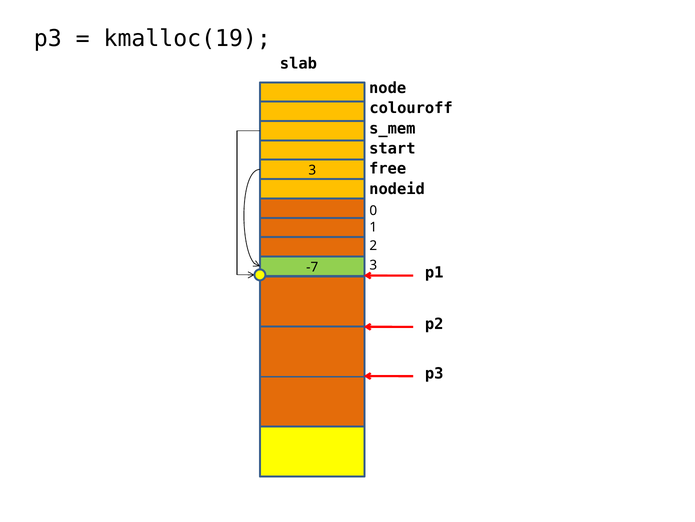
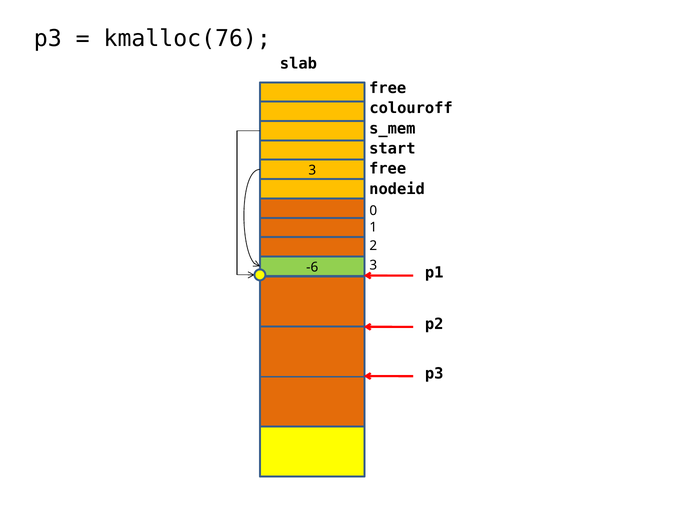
kmalloc(19: kmalloc(19 -> kmalloc(76
node at (388, 88): node -> free
-7: -7 -> -6
